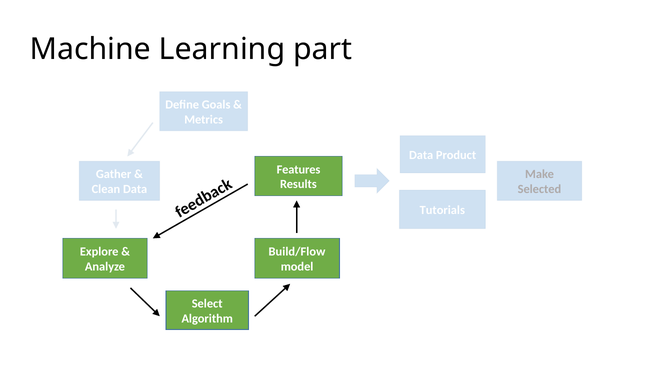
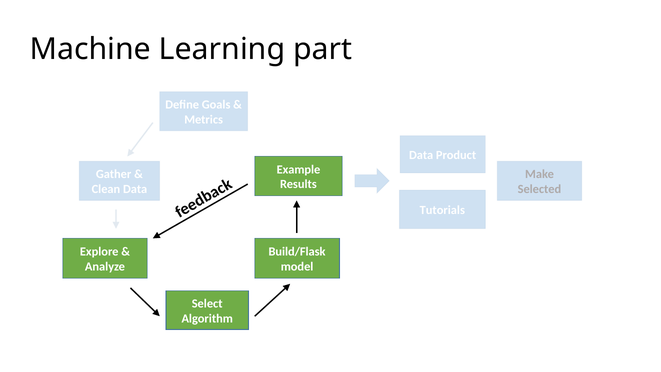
Features: Features -> Example
Build/Flow: Build/Flow -> Build/Flask
